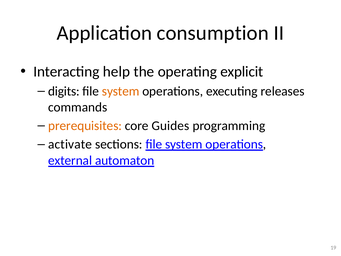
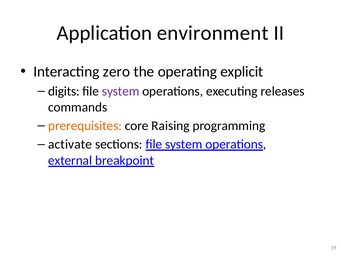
consumption: consumption -> environment
help: help -> zero
system at (121, 91) colour: orange -> purple
Guides: Guides -> Raising
automaton: automaton -> breakpoint
